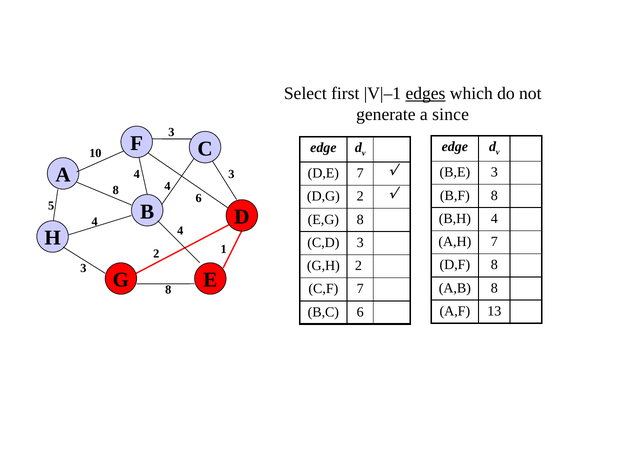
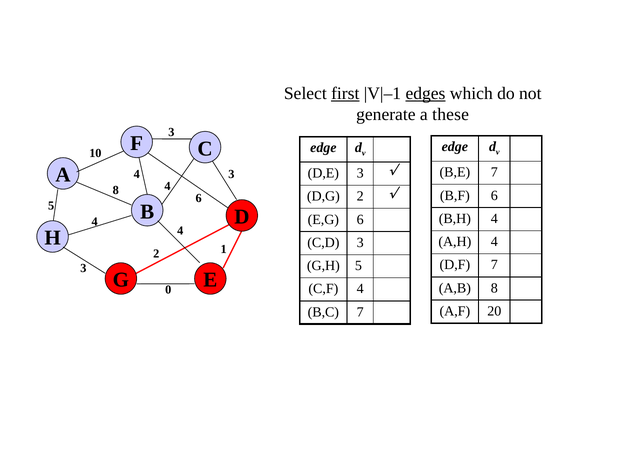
first underline: none -> present
since: since -> these
B,E 3: 3 -> 7
D,E 7: 7 -> 3
B,F 8: 8 -> 6
E,G 8: 8 -> 6
A,H 7: 7 -> 4
D,F 8: 8 -> 7
G,H 2: 2 -> 5
G 8: 8 -> 0
C,F 7: 7 -> 4
13: 13 -> 20
B,C 6: 6 -> 7
